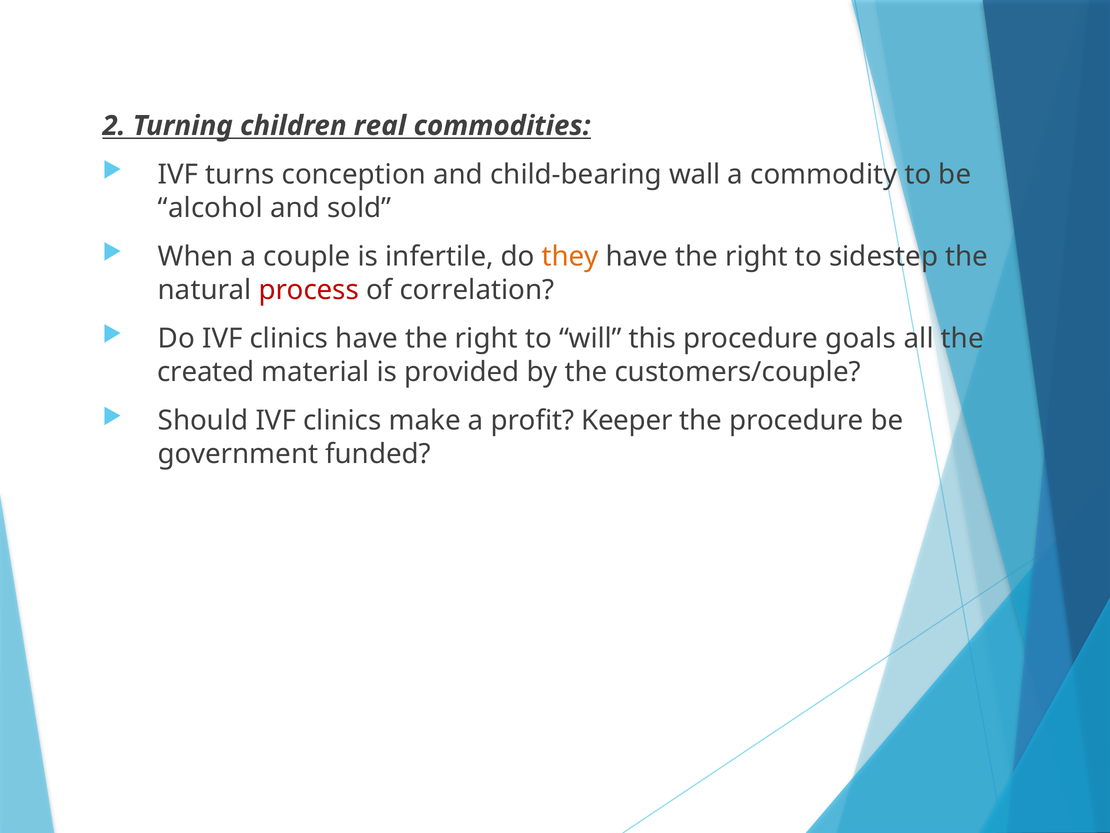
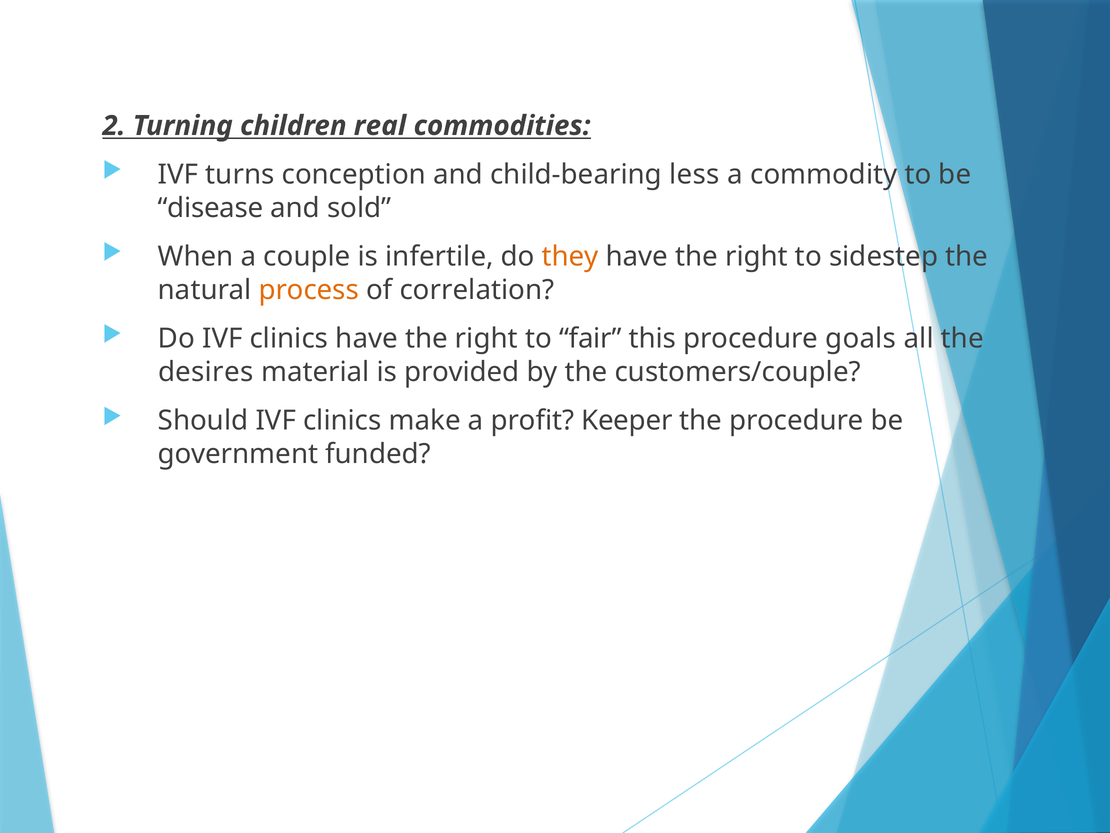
wall: wall -> less
alcohol: alcohol -> disease
process colour: red -> orange
will: will -> fair
created: created -> desires
